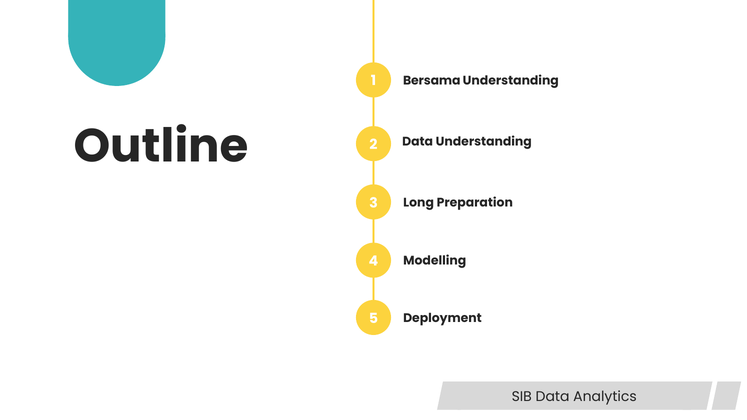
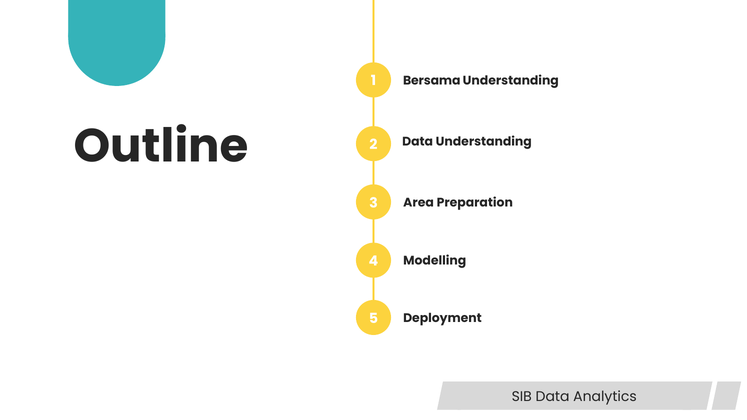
Long: Long -> Area
